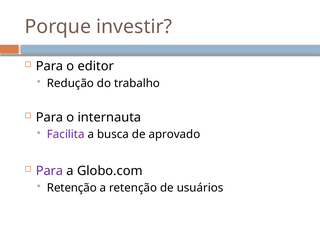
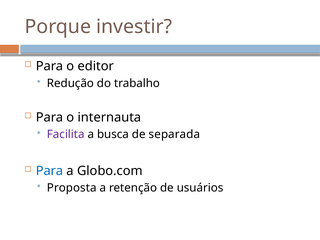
aprovado: aprovado -> separada
Para at (49, 171) colour: purple -> blue
Retenção at (72, 188): Retenção -> Proposta
